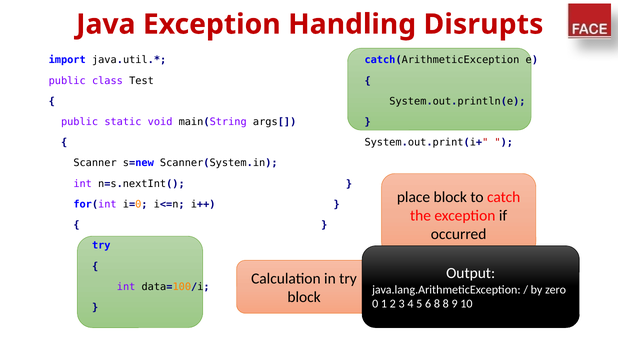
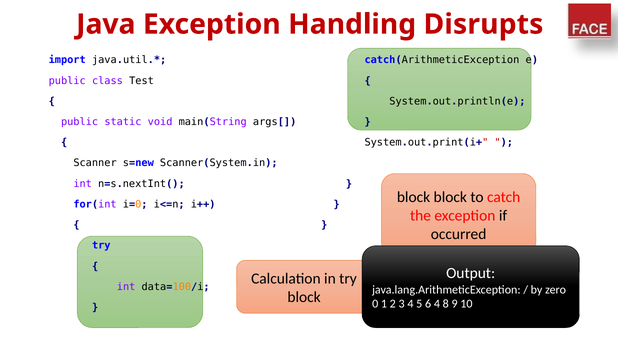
place at (414, 197): place -> block
6 8: 8 -> 4
